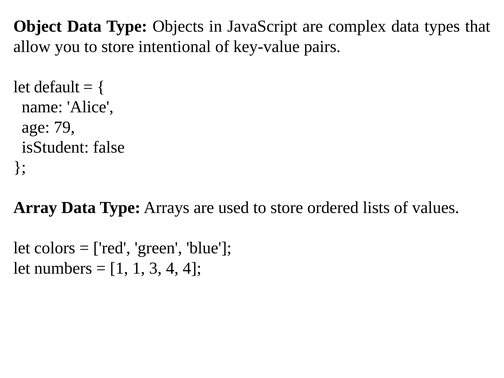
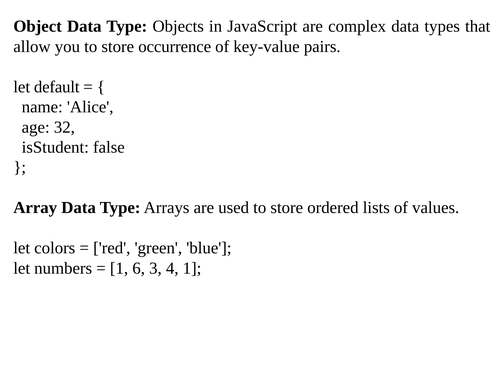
intentional: intentional -> occurrence
79: 79 -> 32
1 1: 1 -> 6
4 4: 4 -> 1
